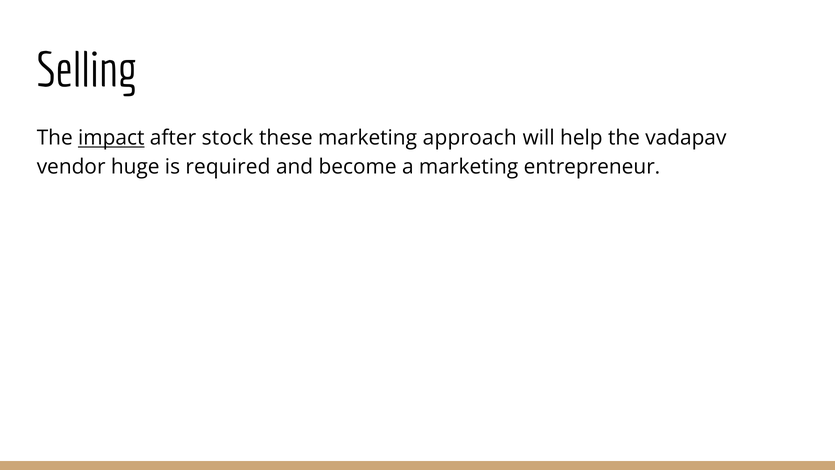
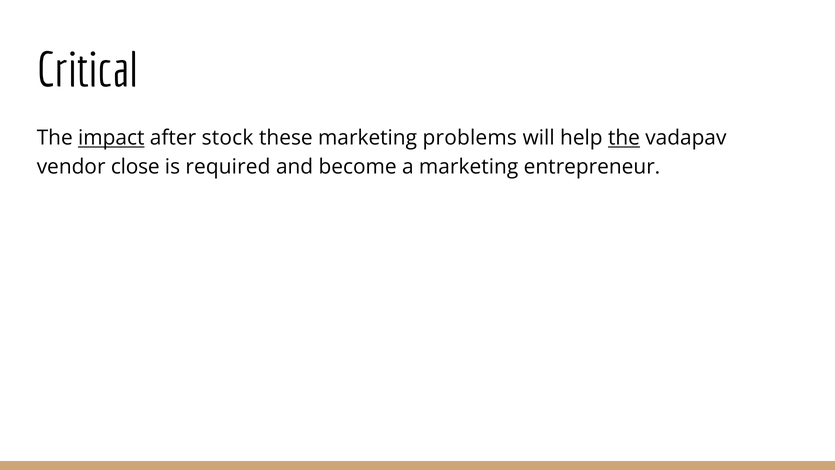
Selling: Selling -> Critical
approach: approach -> problems
the at (624, 138) underline: none -> present
huge: huge -> close
